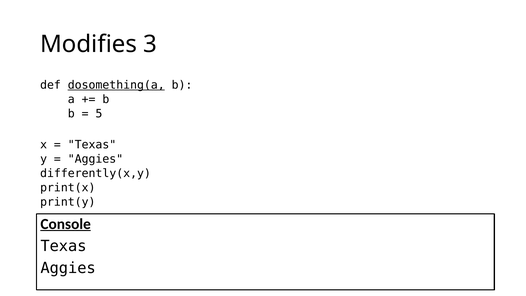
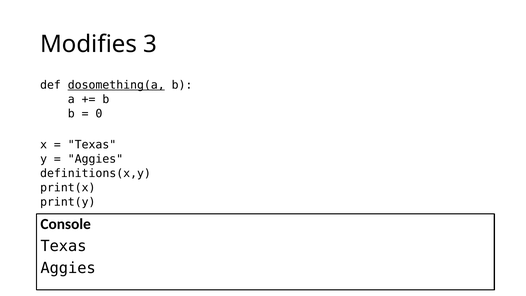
5: 5 -> 0
differently(x,y: differently(x,y -> definitions(x,y
Console underline: present -> none
